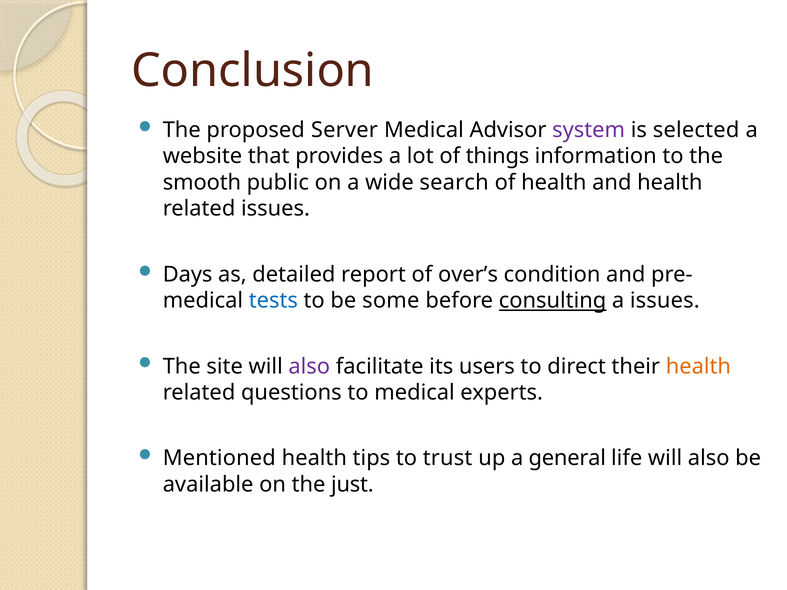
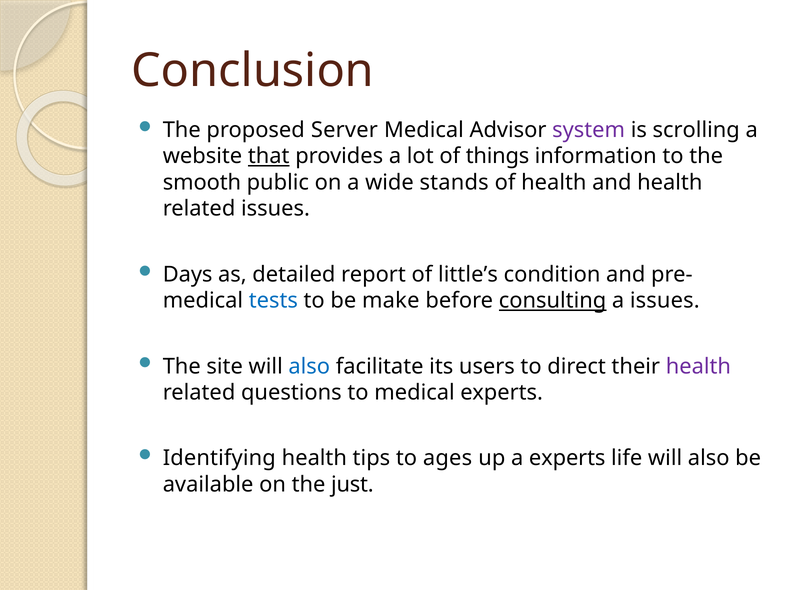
selected: selected -> scrolling
that underline: none -> present
search: search -> stands
over’s: over’s -> little’s
some: some -> make
also at (309, 367) colour: purple -> blue
health at (698, 367) colour: orange -> purple
Mentioned: Mentioned -> Identifying
trust: trust -> ages
a general: general -> experts
